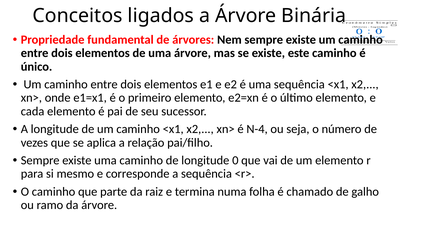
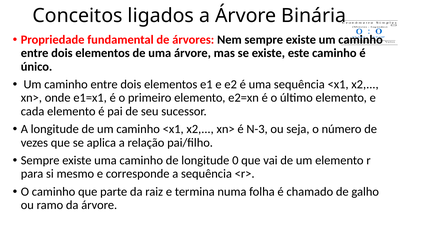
N-4: N-4 -> N-3
